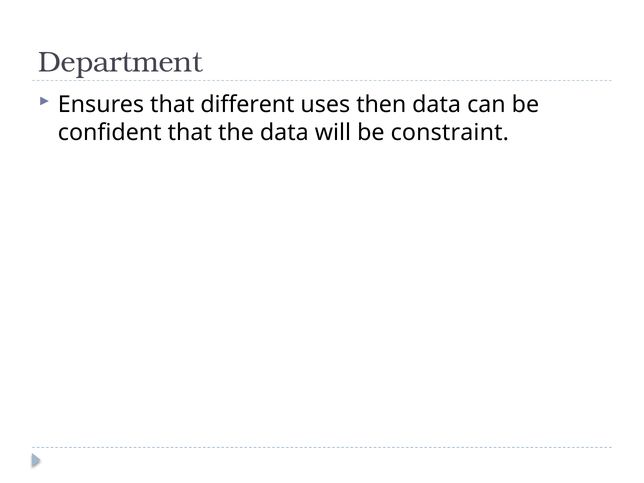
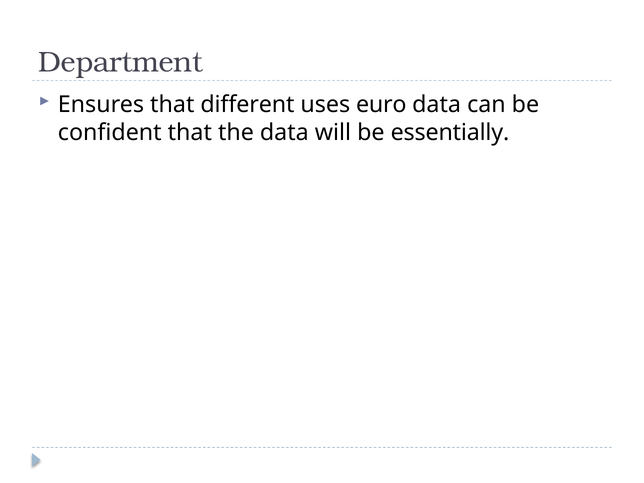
then: then -> euro
constraint: constraint -> essentially
